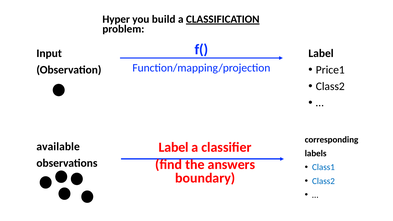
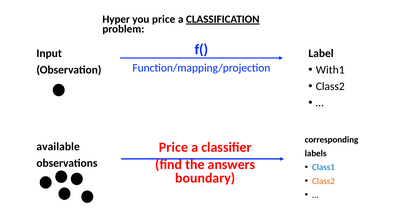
you build: build -> price
Price1: Price1 -> With1
Label at (174, 147): Label -> Price
Class2 at (323, 181) colour: blue -> orange
